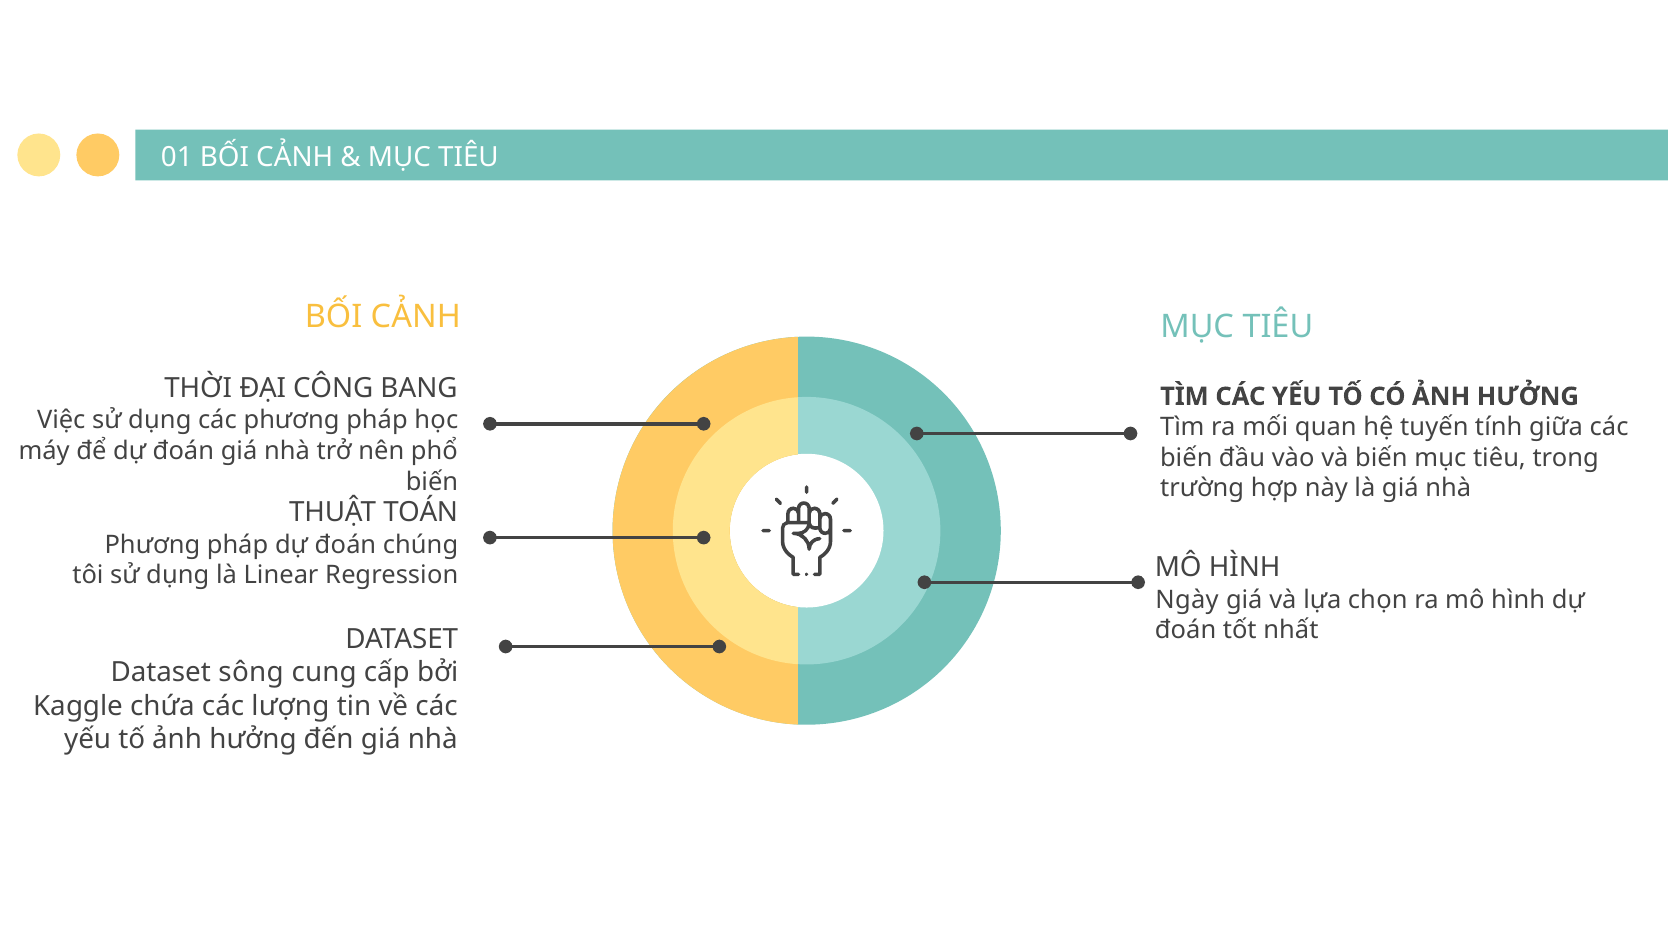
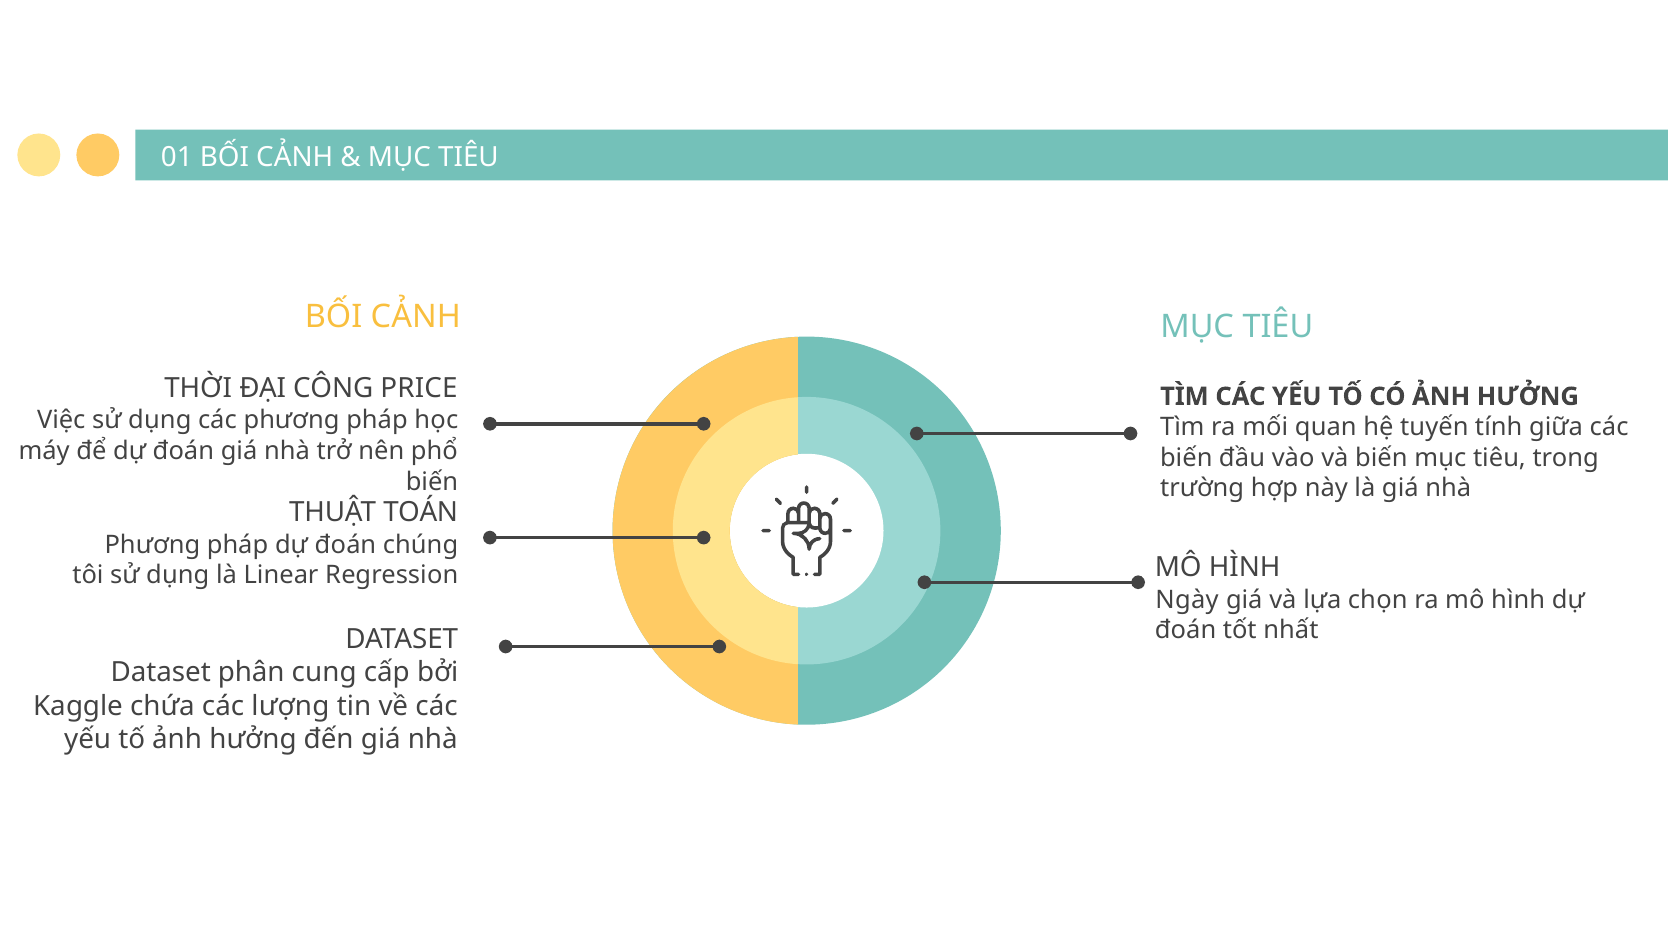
BANG: BANG -> PRICE
sông: sông -> phân
